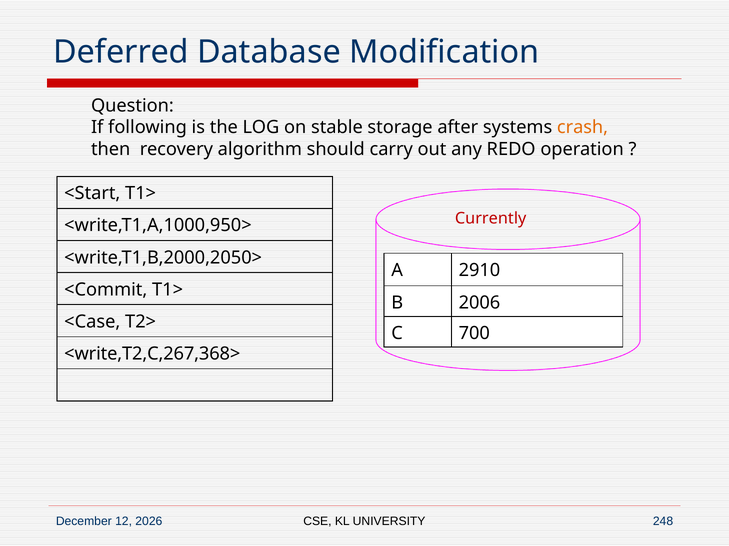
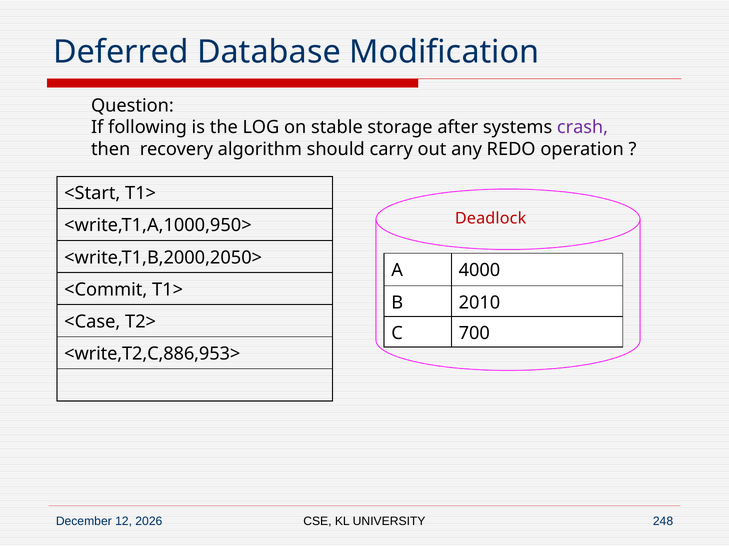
crash colour: orange -> purple
Currently: Currently -> Deadlock
2910: 2910 -> 4000
2006: 2006 -> 2010
<write,T2,C,267,368>: <write,T2,C,267,368> -> <write,T2,C,886,953>
